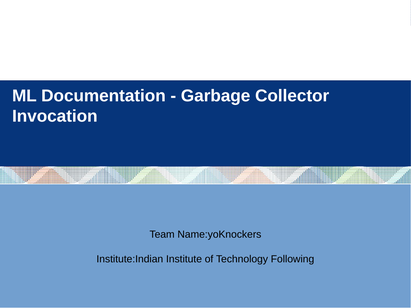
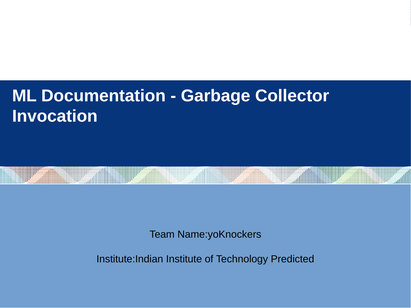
Following: Following -> Predicted
